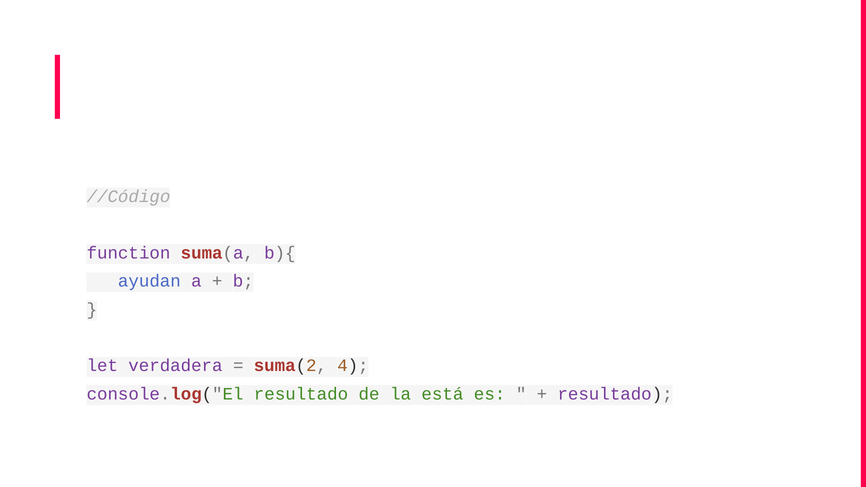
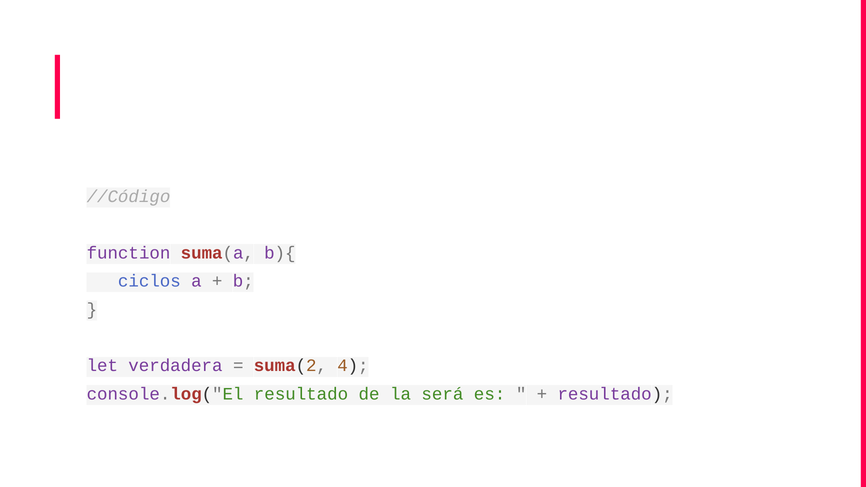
ayudan: ayudan -> ciclos
está: está -> será
